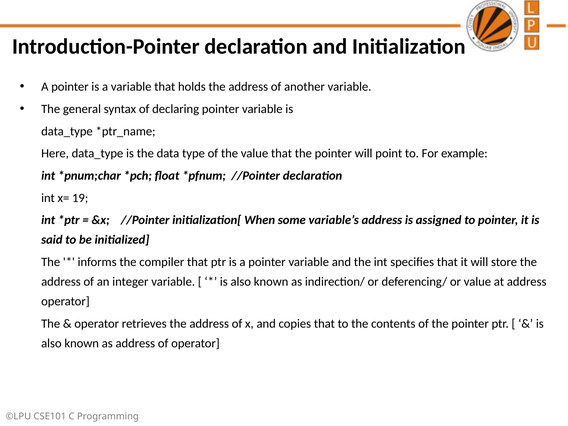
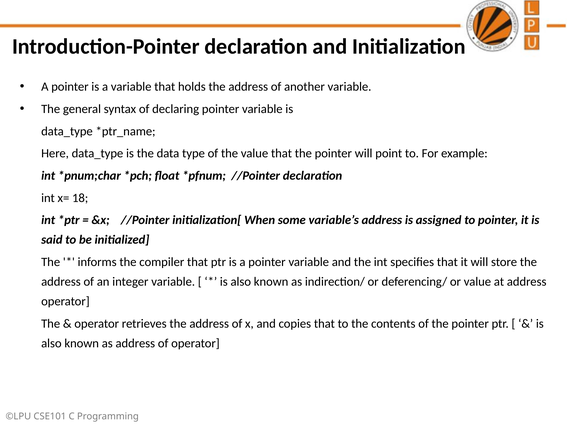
19: 19 -> 18
